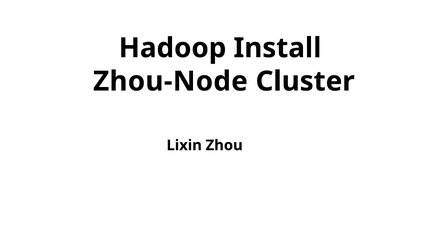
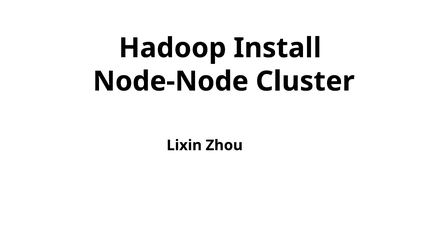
Zhou-Node: Zhou-Node -> Node-Node
